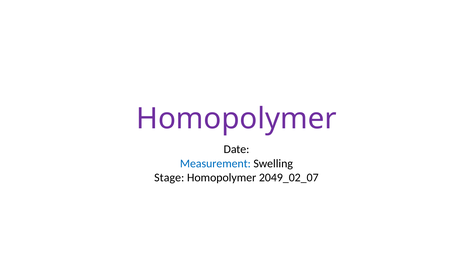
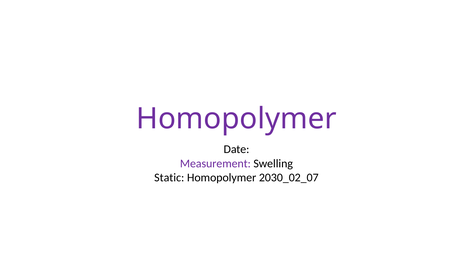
Measurement colour: blue -> purple
Stage: Stage -> Static
2049_02_07: 2049_02_07 -> 2030_02_07
